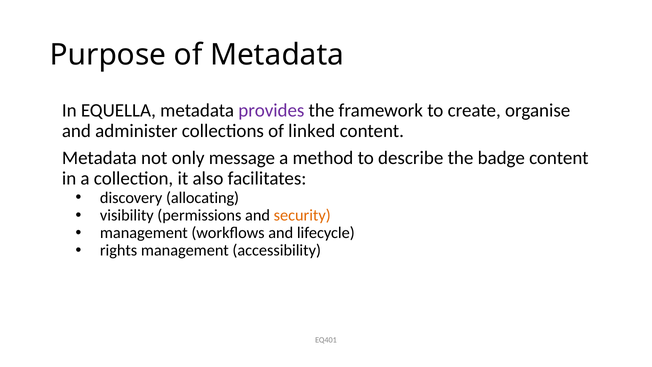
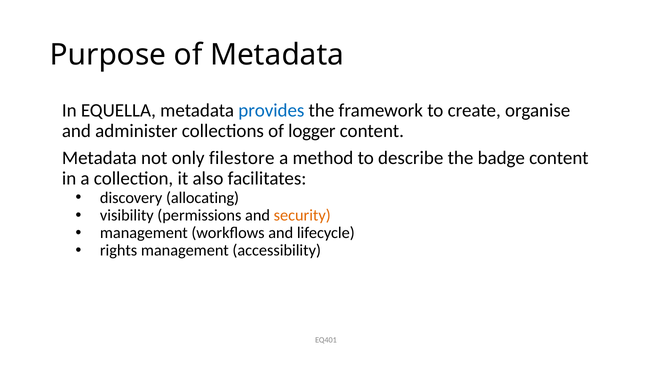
provides colour: purple -> blue
linked: linked -> logger
message: message -> filestore
